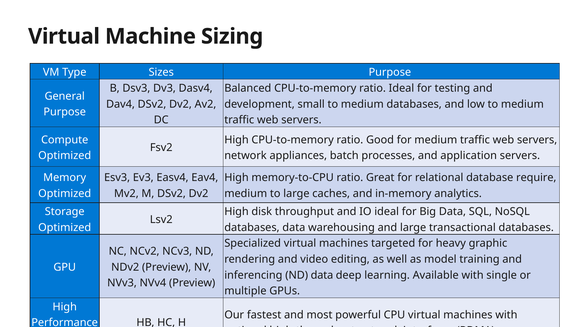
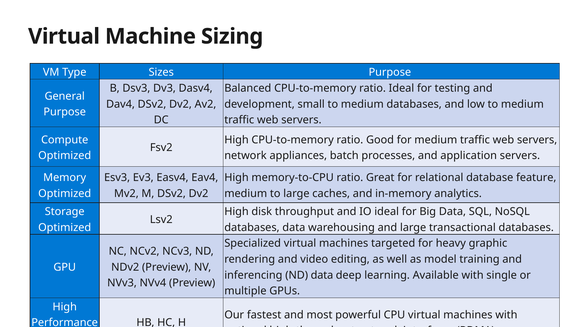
require: require -> feature
